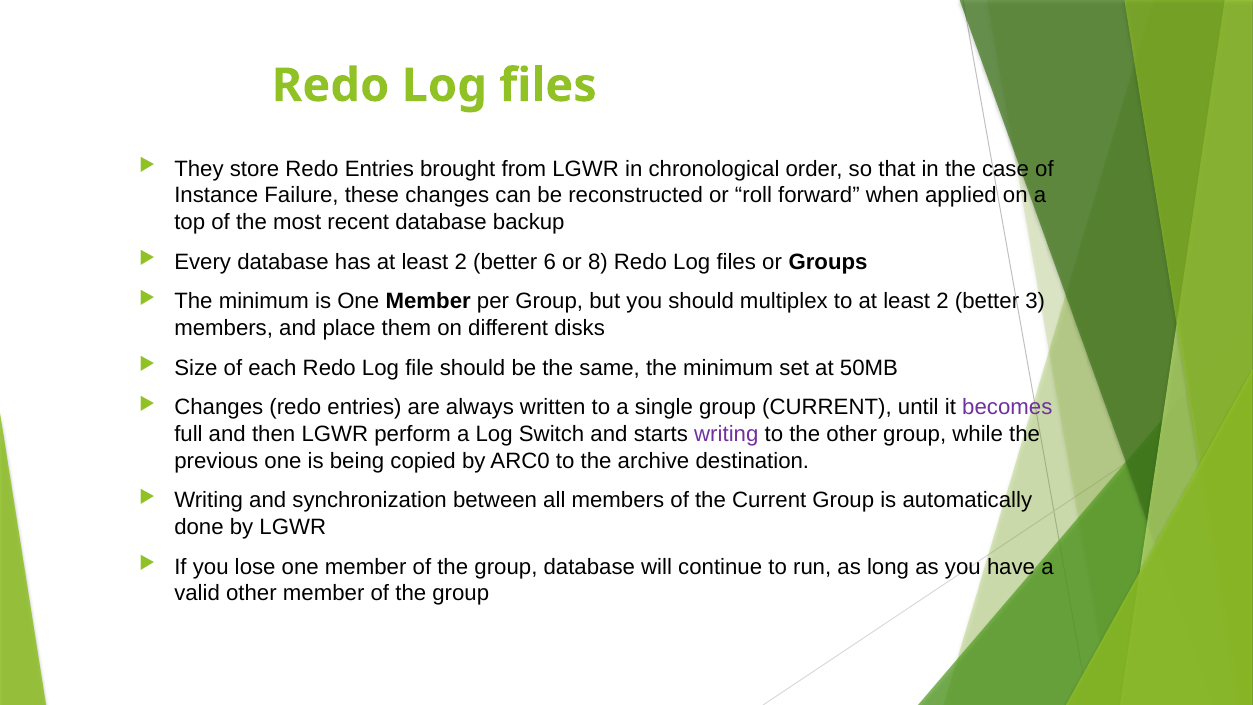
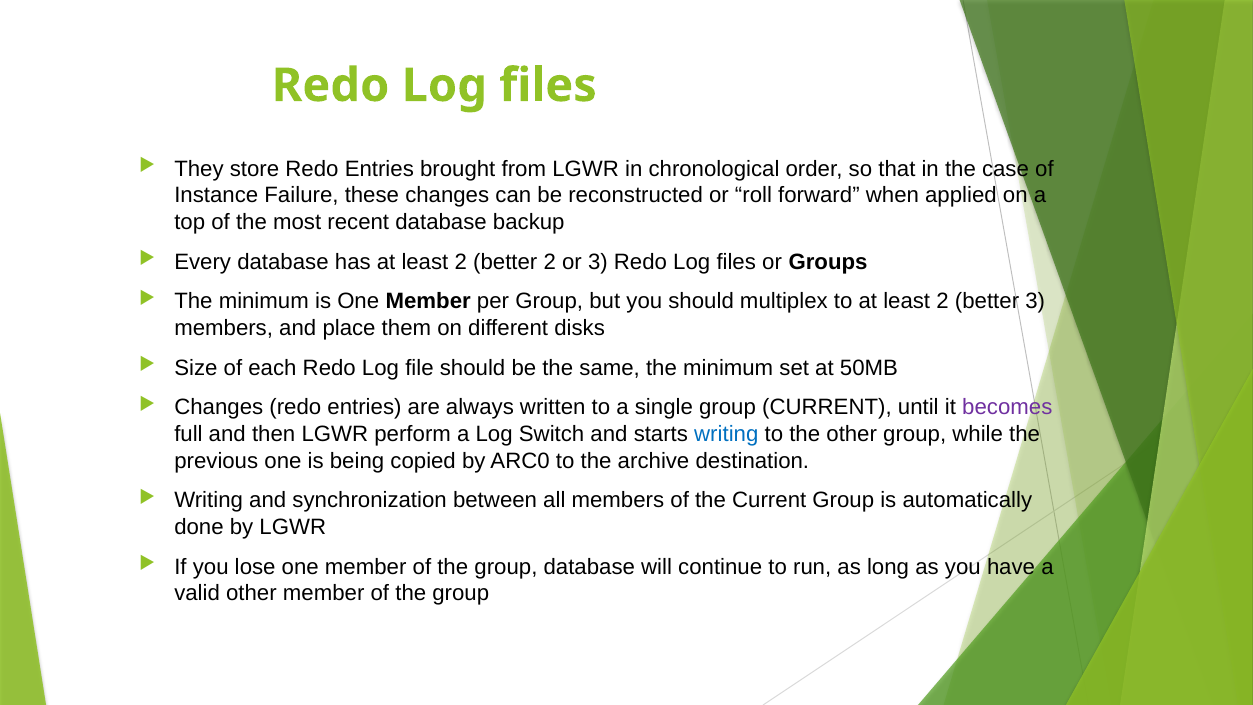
better 6: 6 -> 2
or 8: 8 -> 3
writing at (726, 434) colour: purple -> blue
